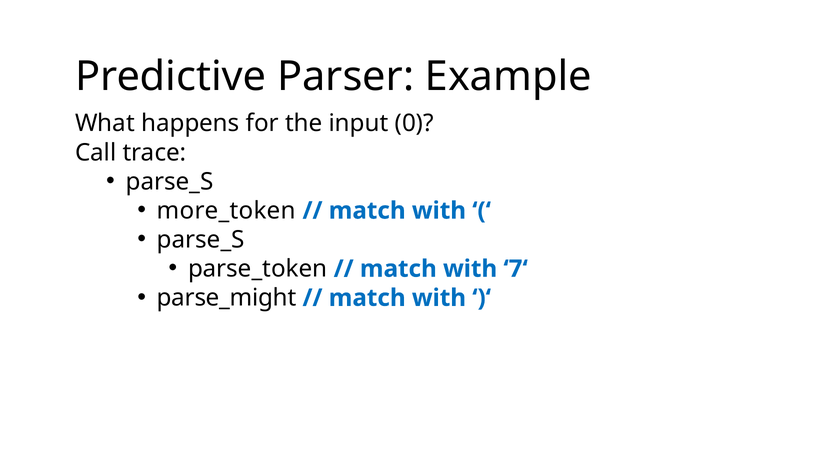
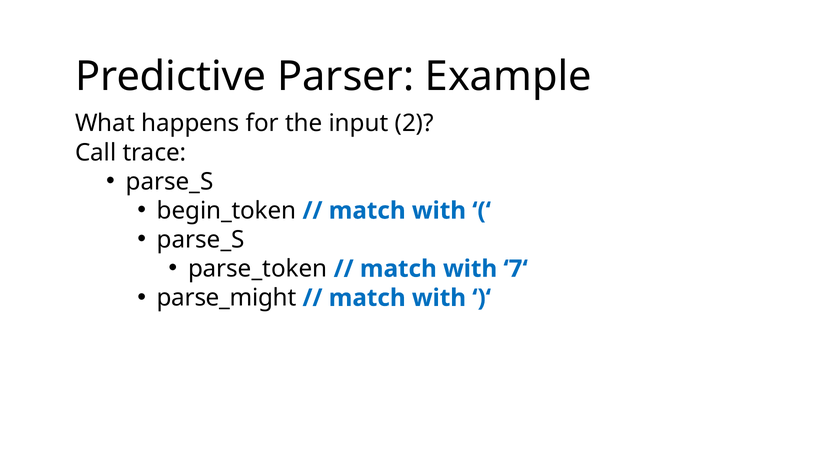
0: 0 -> 2
more_token: more_token -> begin_token
